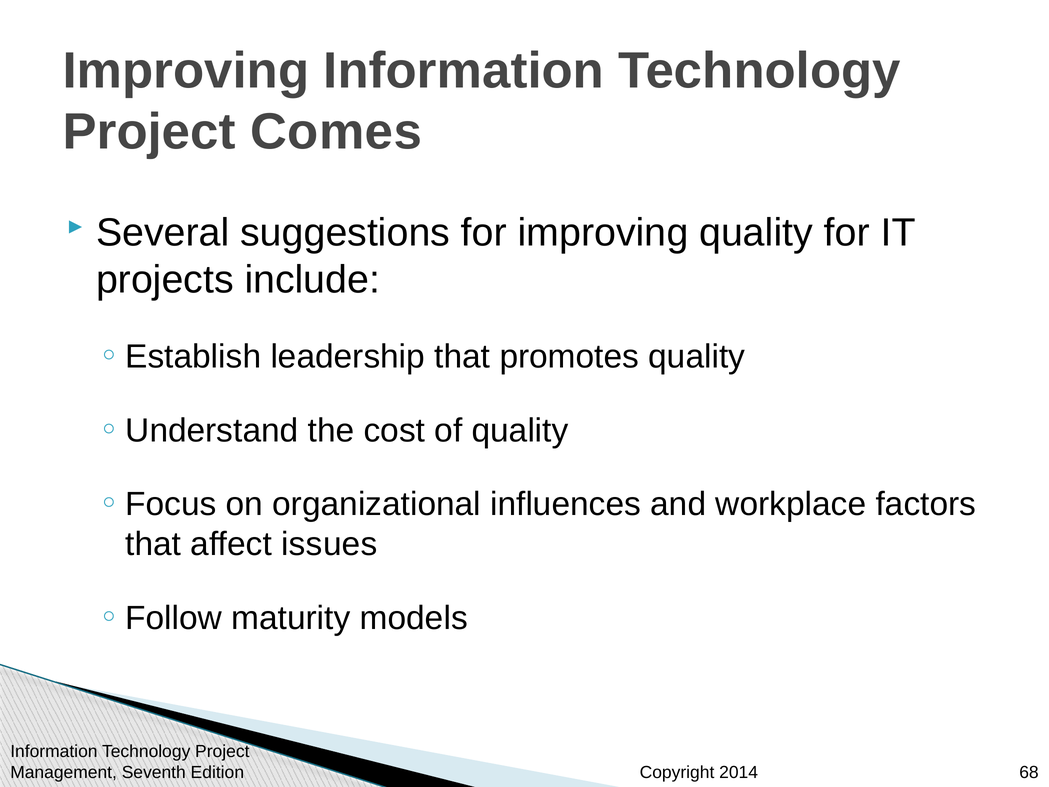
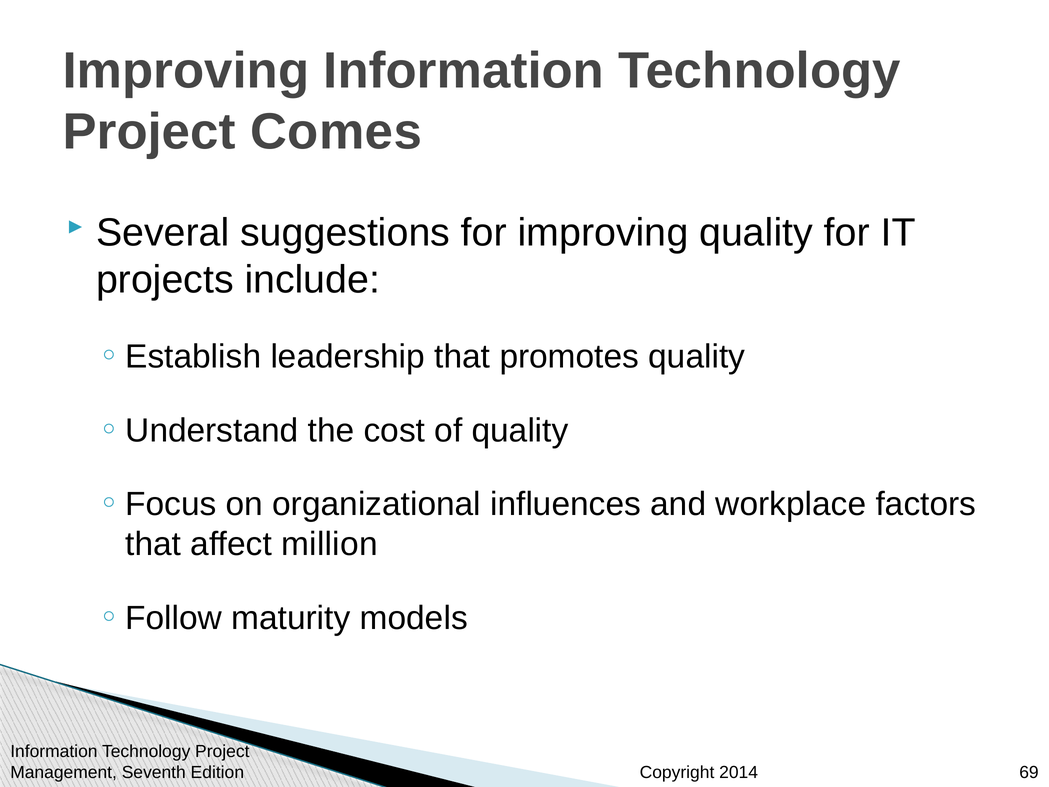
issues: issues -> million
68: 68 -> 69
